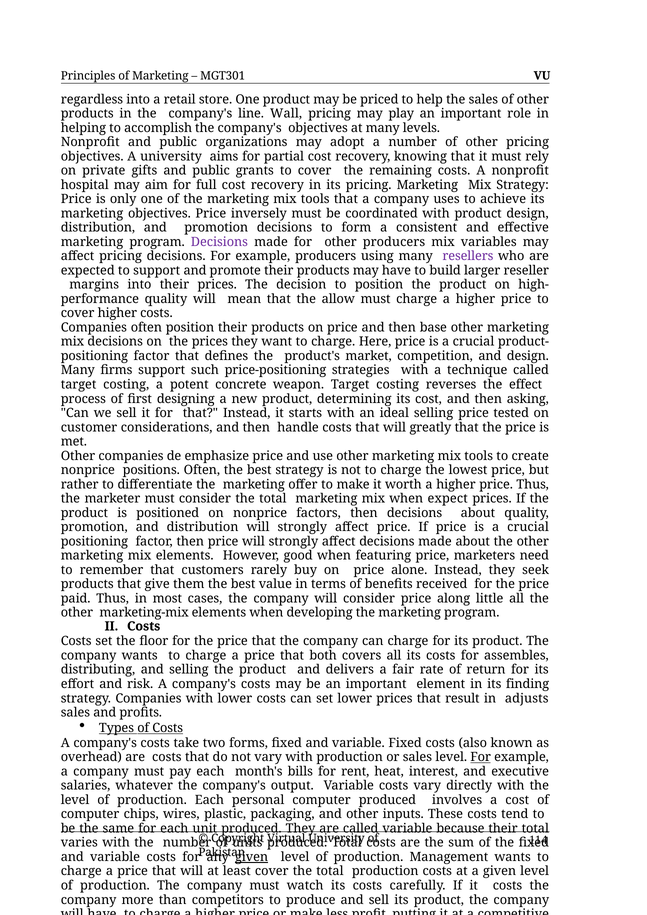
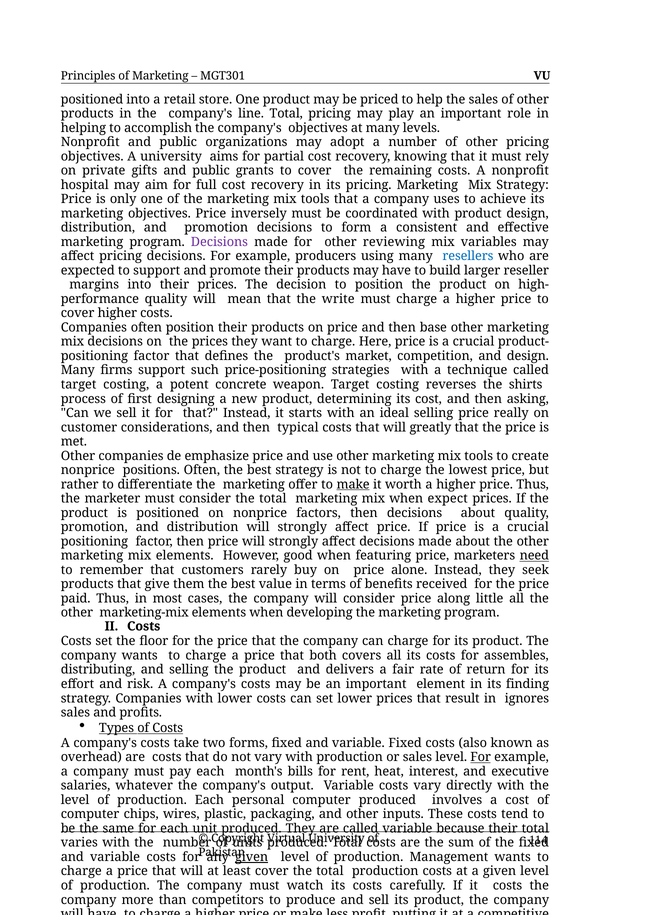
regardless at (92, 99): regardless -> positioned
line Wall: Wall -> Total
other producers: producers -> reviewing
resellers colour: purple -> blue
allow: allow -> write
effect: effect -> shirts
tested: tested -> really
handle: handle -> typical
make at (353, 485) underline: none -> present
need underline: none -> present
adjusts: adjusts -> ignores
